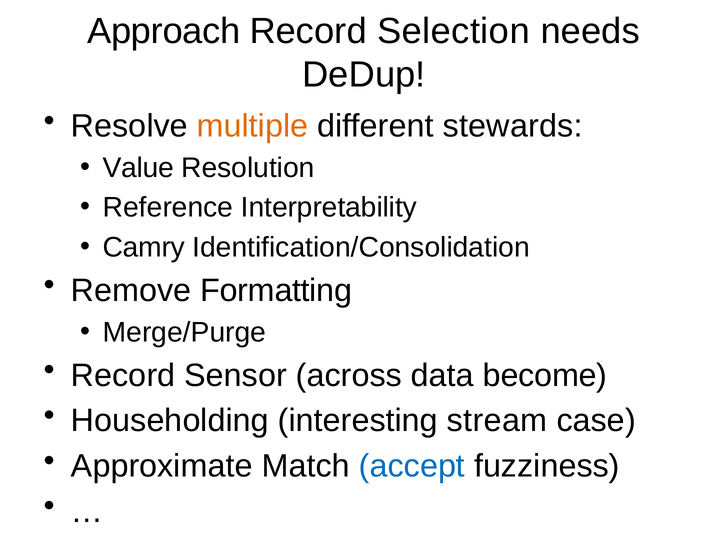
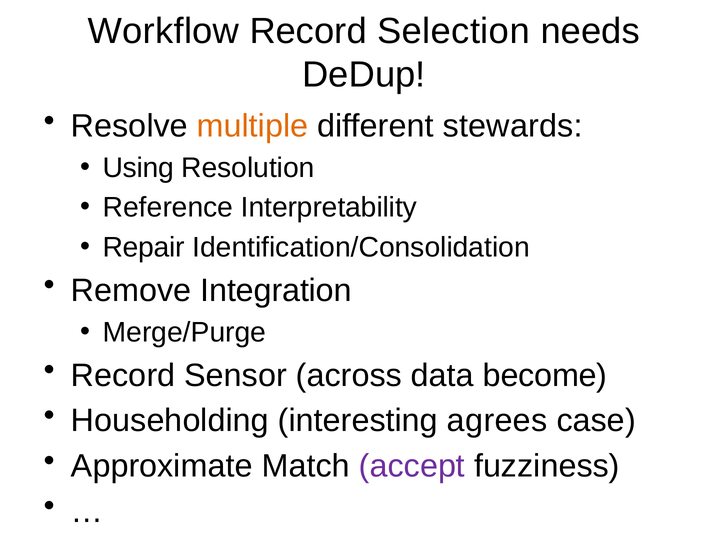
Approach: Approach -> Workflow
Value: Value -> Using
Camry: Camry -> Repair
Formatting: Formatting -> Integration
stream: stream -> agrees
accept colour: blue -> purple
